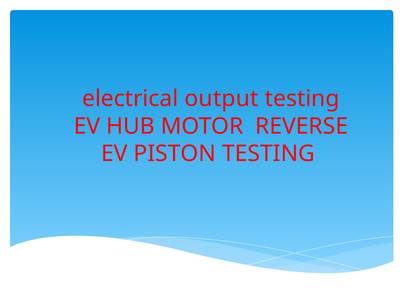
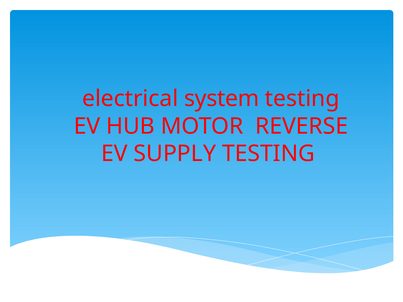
output: output -> system
PISTON: PISTON -> SUPPLY
